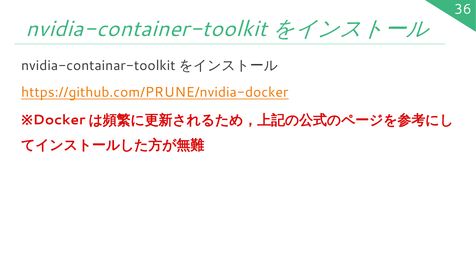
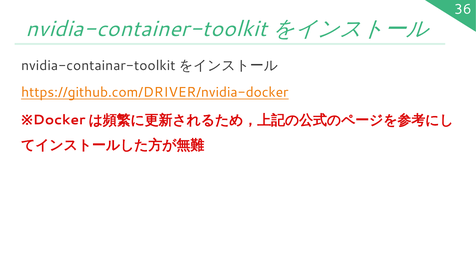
https://github.com/PRUNE/nvidia-docker: https://github.com/PRUNE/nvidia-docker -> https://github.com/DRIVER/nvidia-docker
